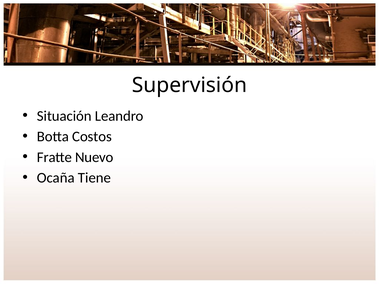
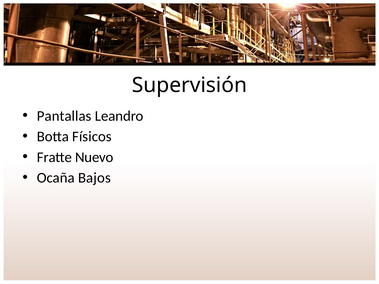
Situación: Situación -> Pantallas
Costos: Costos -> Físicos
Tiene: Tiene -> Bajos
